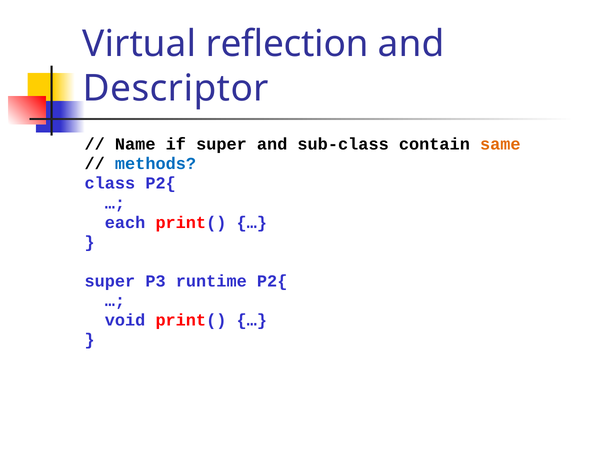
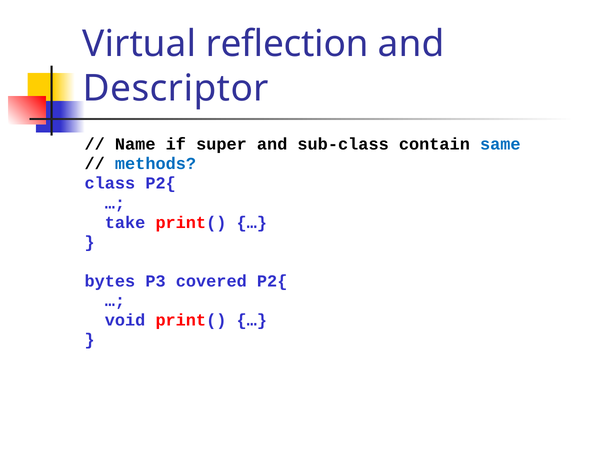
same colour: orange -> blue
each: each -> take
super at (110, 281): super -> bytes
runtime: runtime -> covered
